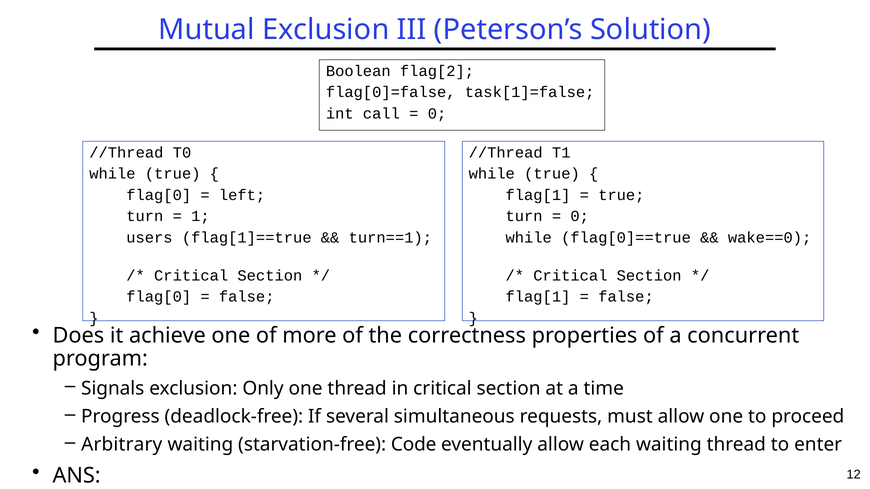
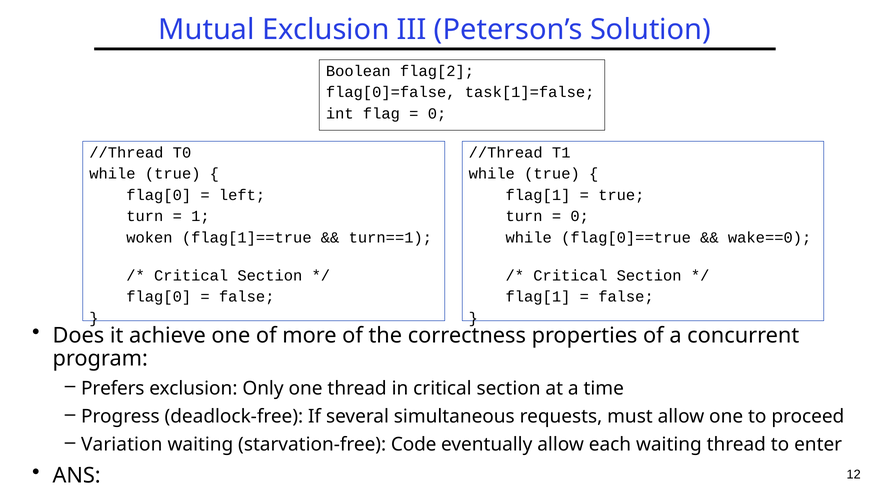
call: call -> flag
users: users -> woken
Signals: Signals -> Prefers
Arbitrary: Arbitrary -> Variation
